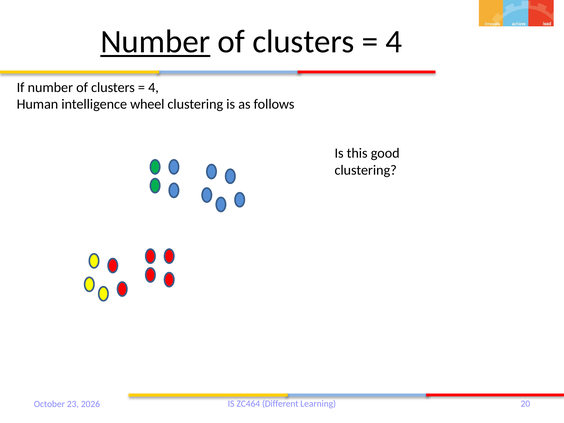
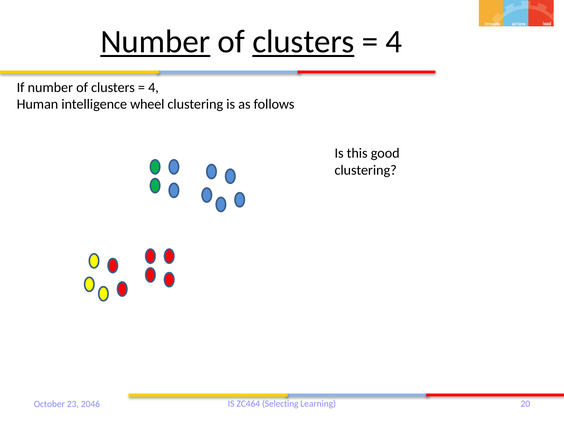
clusters at (303, 42) underline: none -> present
Different: Different -> Selecting
2026: 2026 -> 2046
